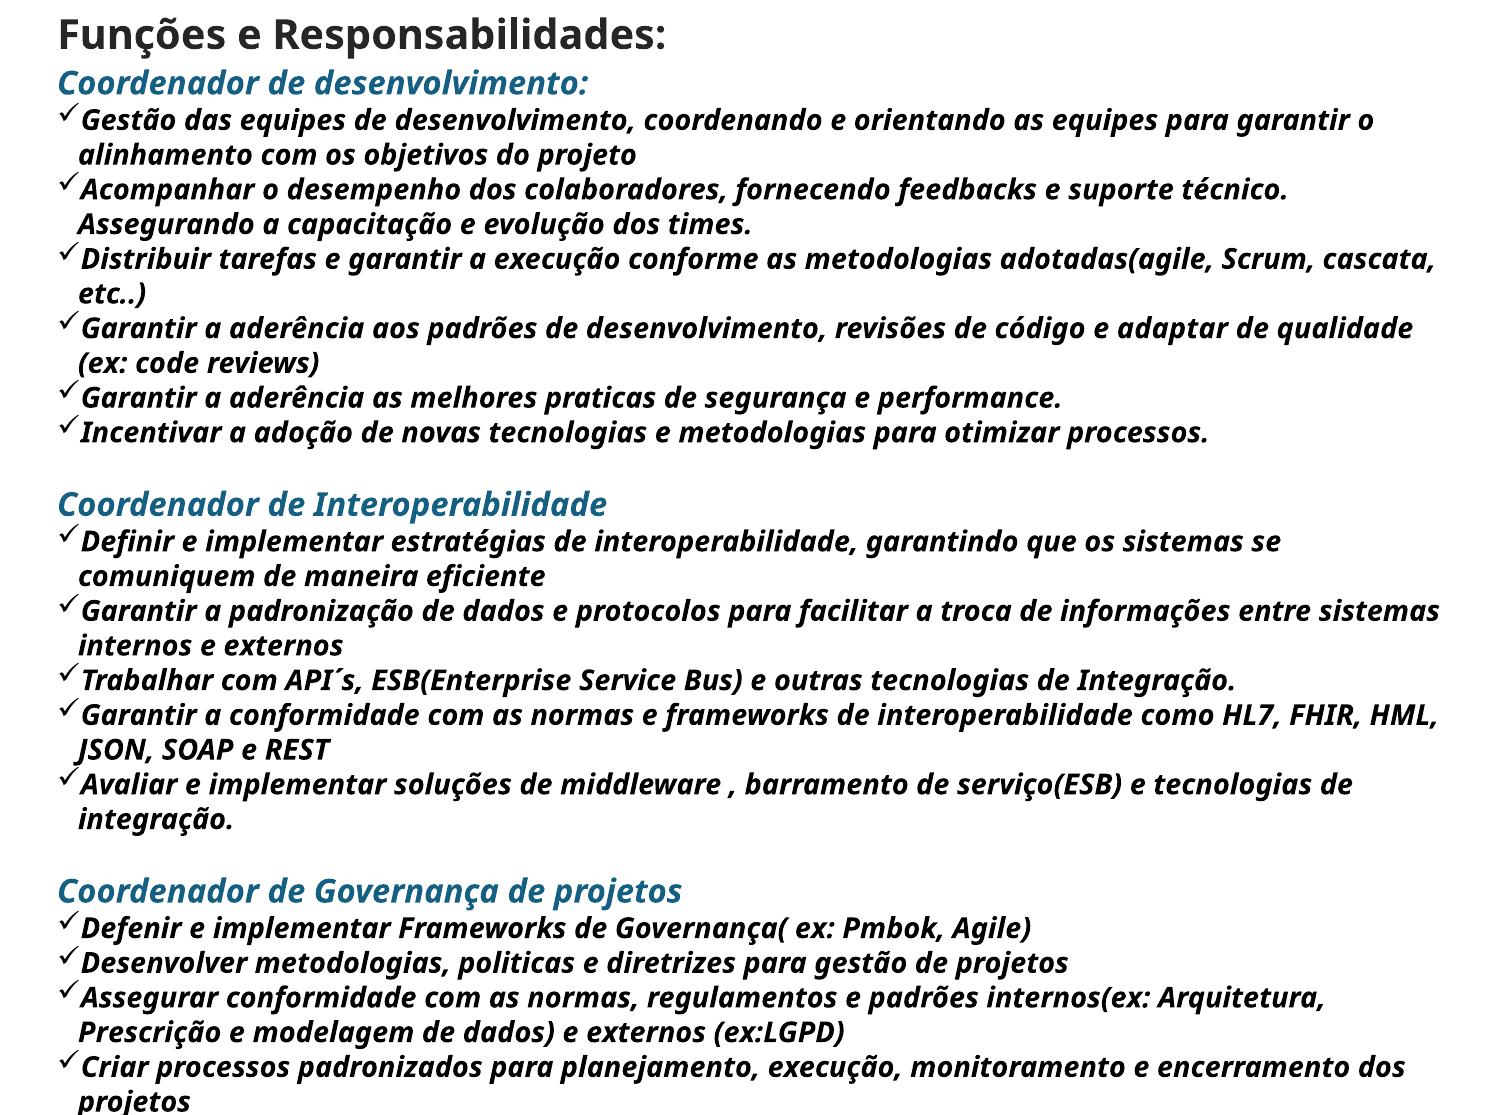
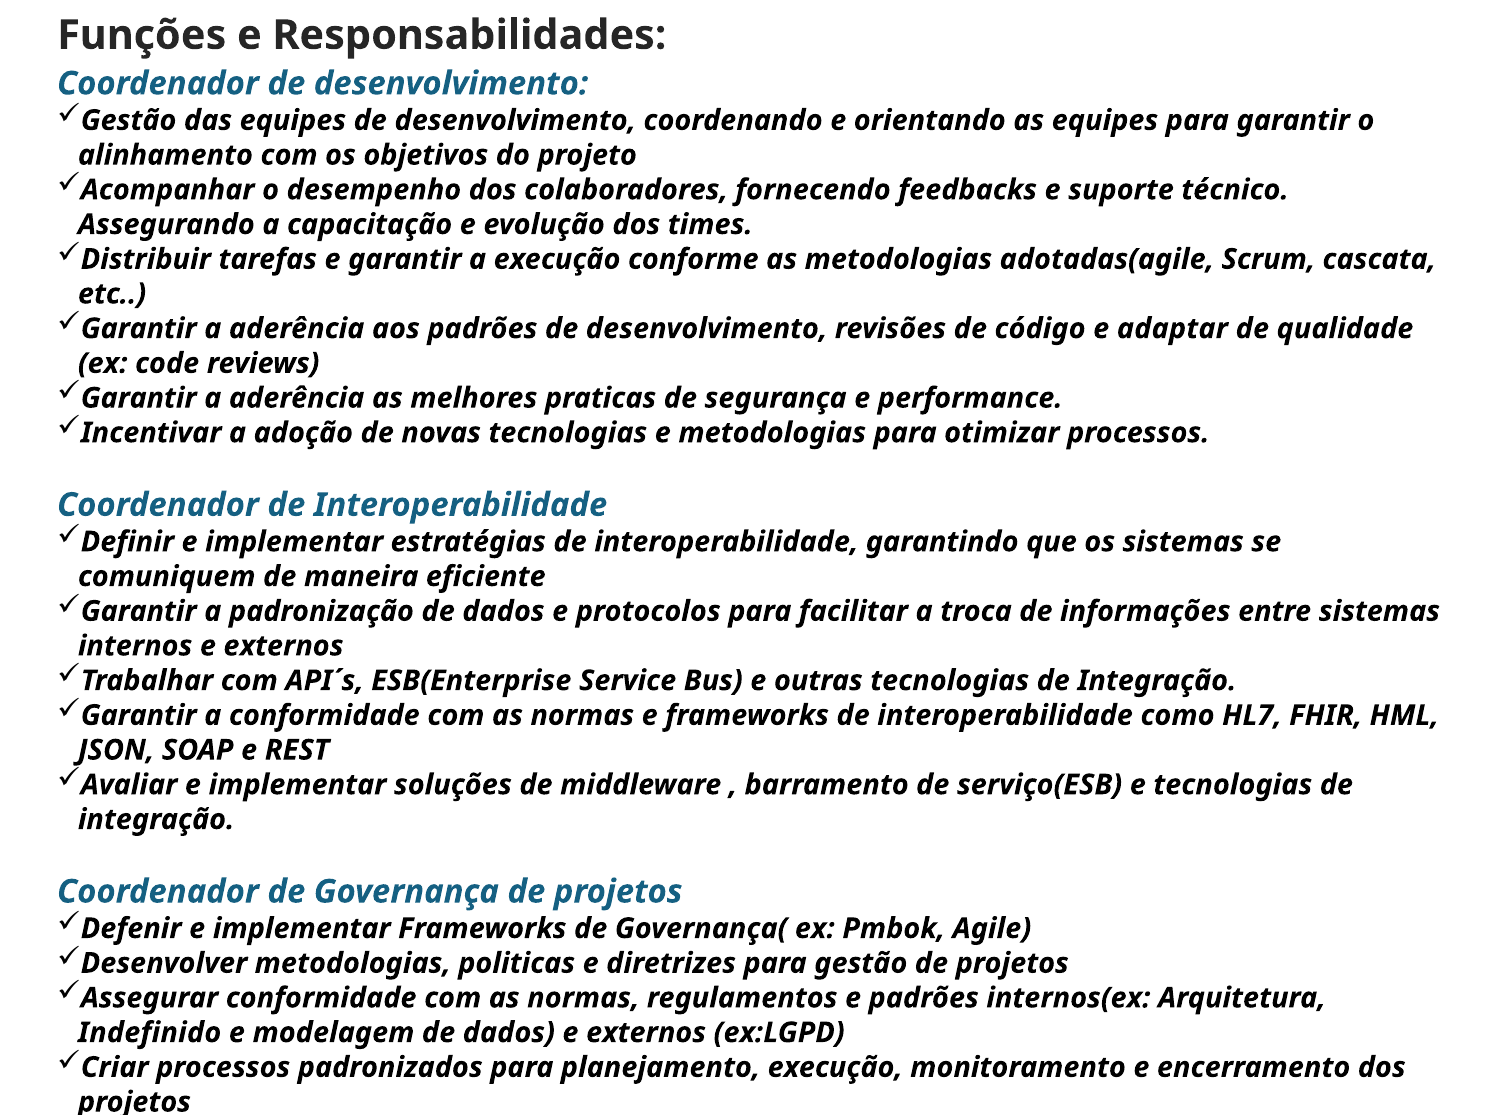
Prescrição: Prescrição -> Indefinido
